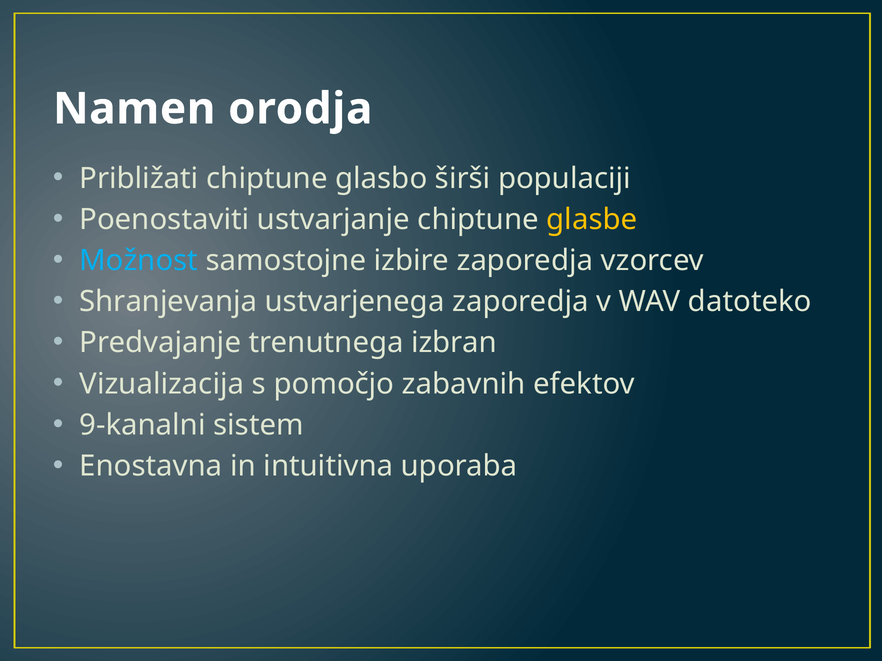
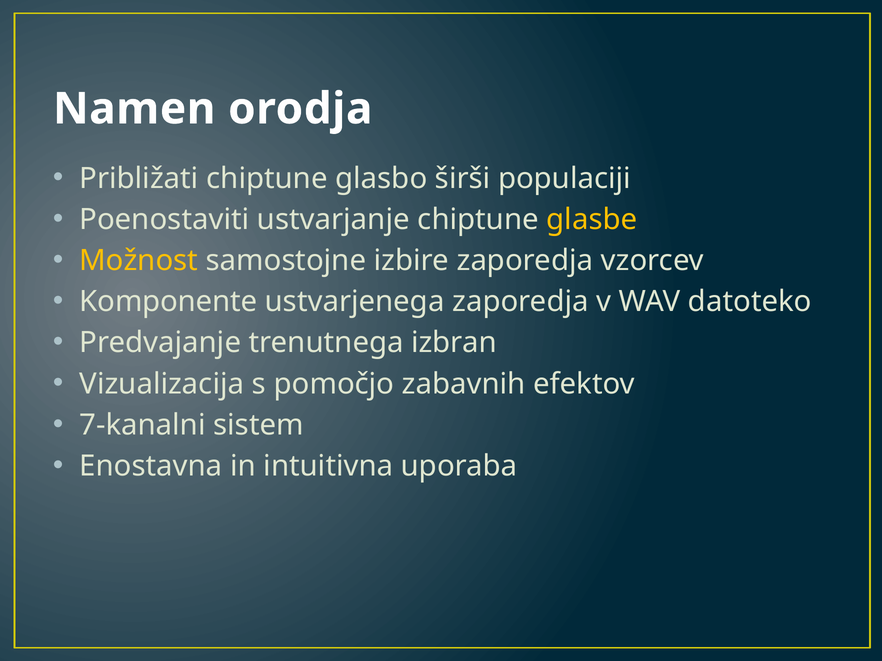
Možnost colour: light blue -> yellow
Shranjevanja: Shranjevanja -> Komponente
9-kanalni: 9-kanalni -> 7-kanalni
